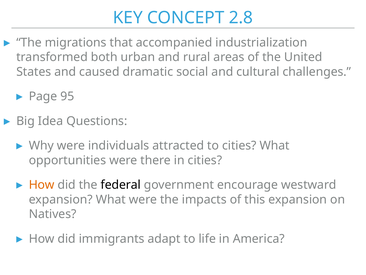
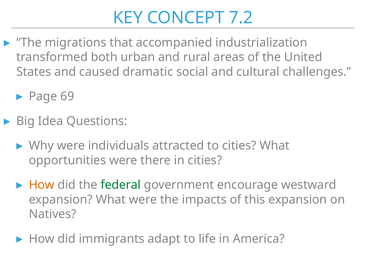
2.8: 2.8 -> 7.2
95: 95 -> 69
federal colour: black -> green
